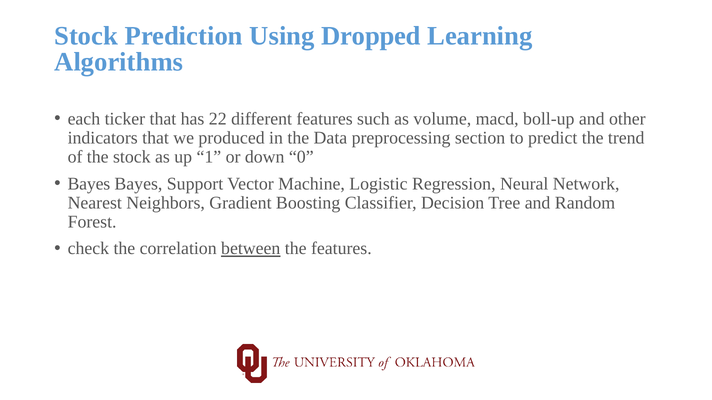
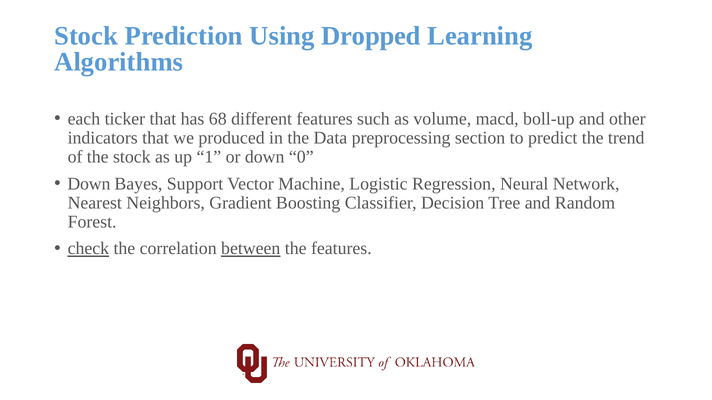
22: 22 -> 68
Bayes at (89, 184): Bayes -> Down
check underline: none -> present
